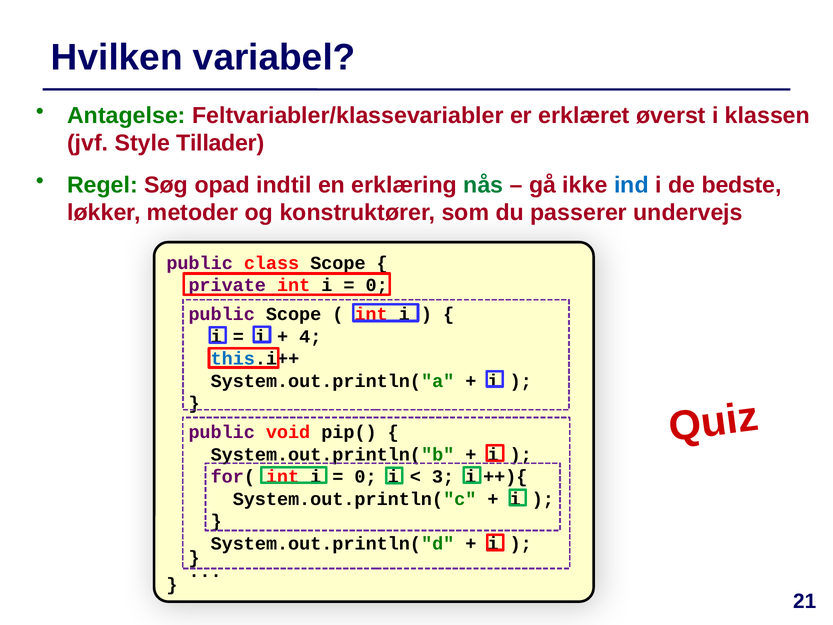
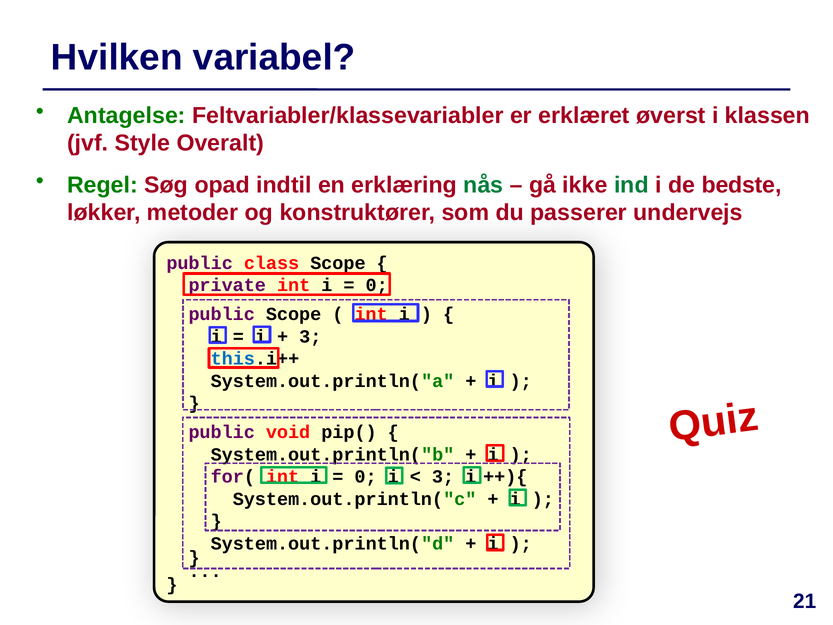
Tillader: Tillader -> Overalt
ind colour: blue -> green
4 at (310, 336): 4 -> 3
